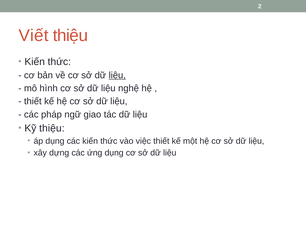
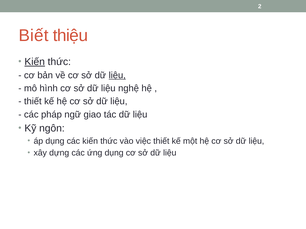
Viết: Viết -> Biết
Kiến at (35, 62) underline: none -> present
Kỹ thiệu: thiệu -> ngôn
